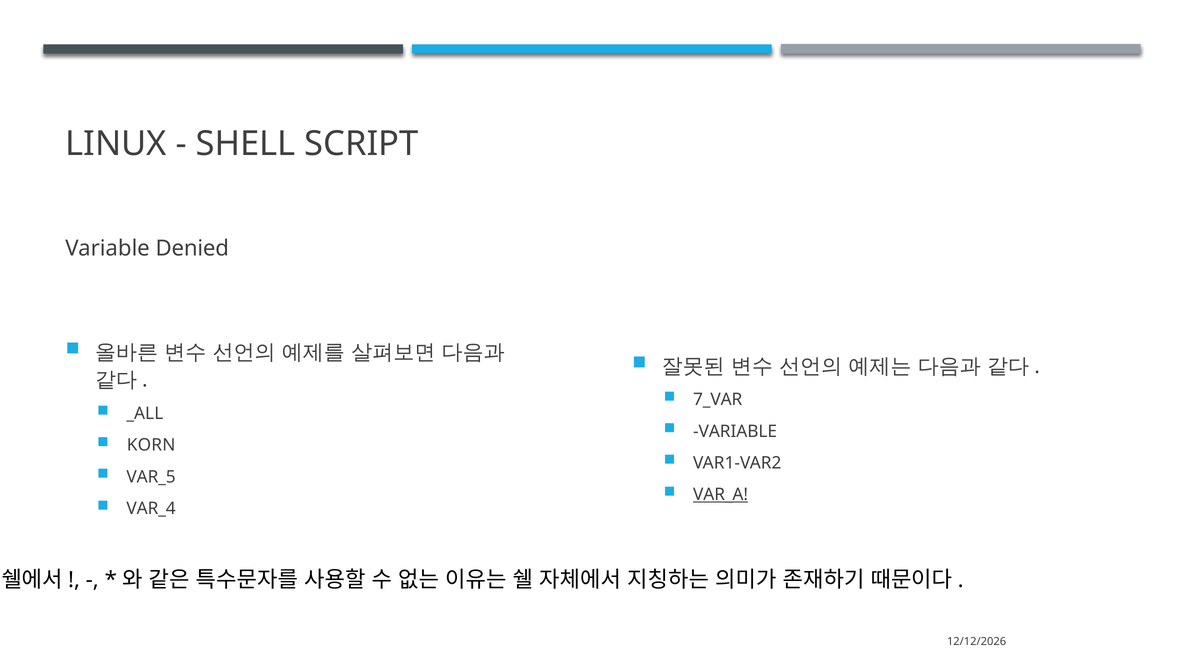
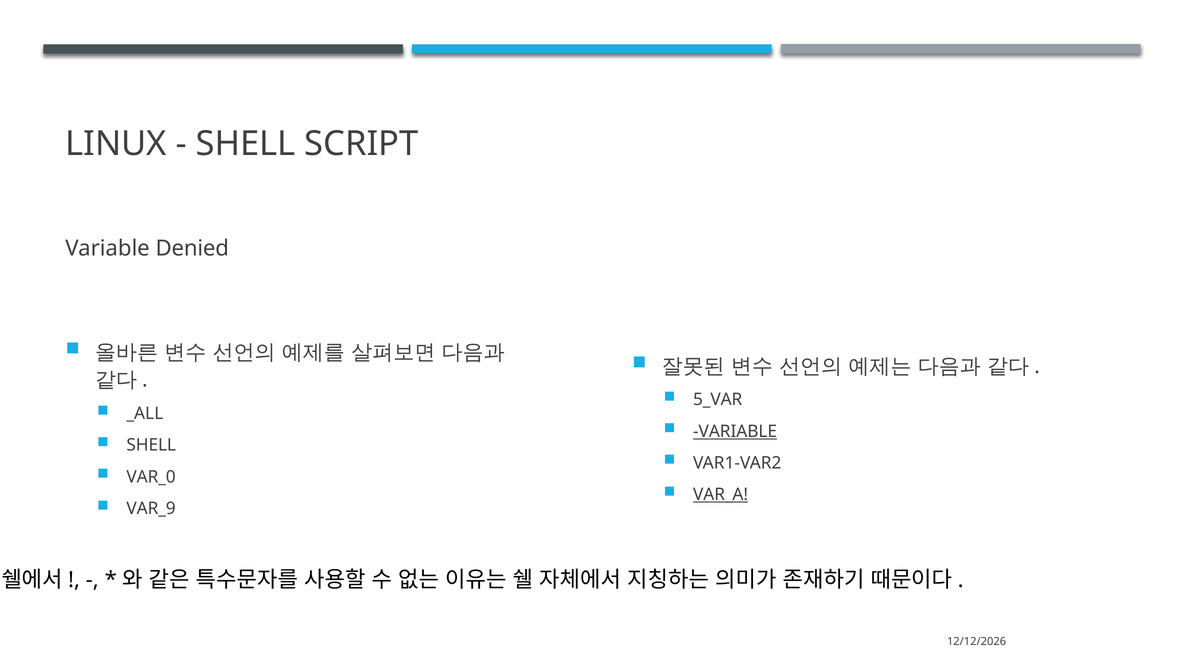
7_VAR: 7_VAR -> 5_VAR
VARIABLE at (735, 431) underline: none -> present
KORN at (151, 445): KORN -> SHELL
VAR_5: VAR_5 -> VAR_0
VAR_4: VAR_4 -> VAR_9
